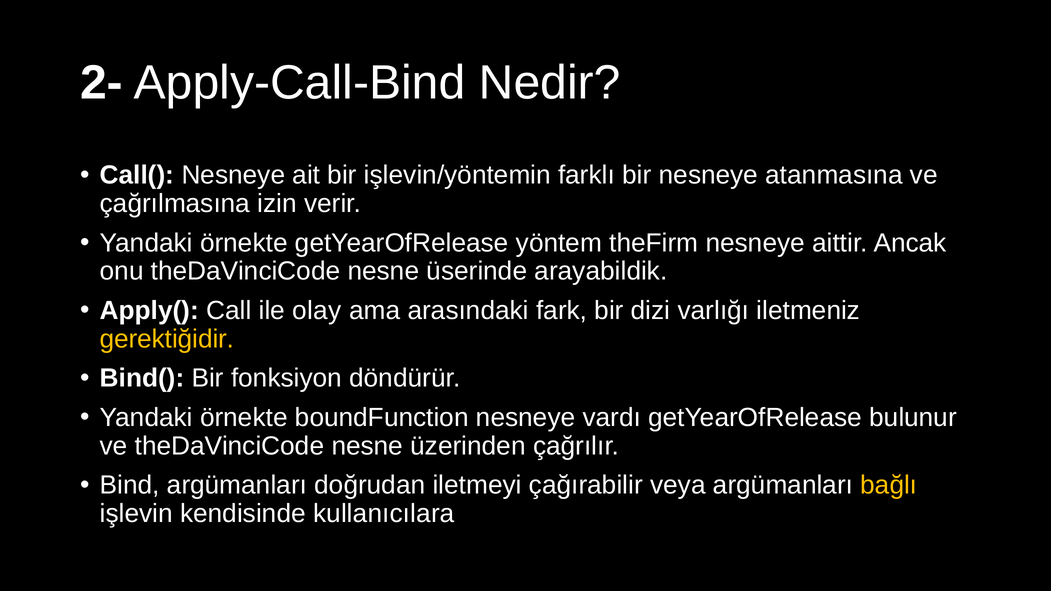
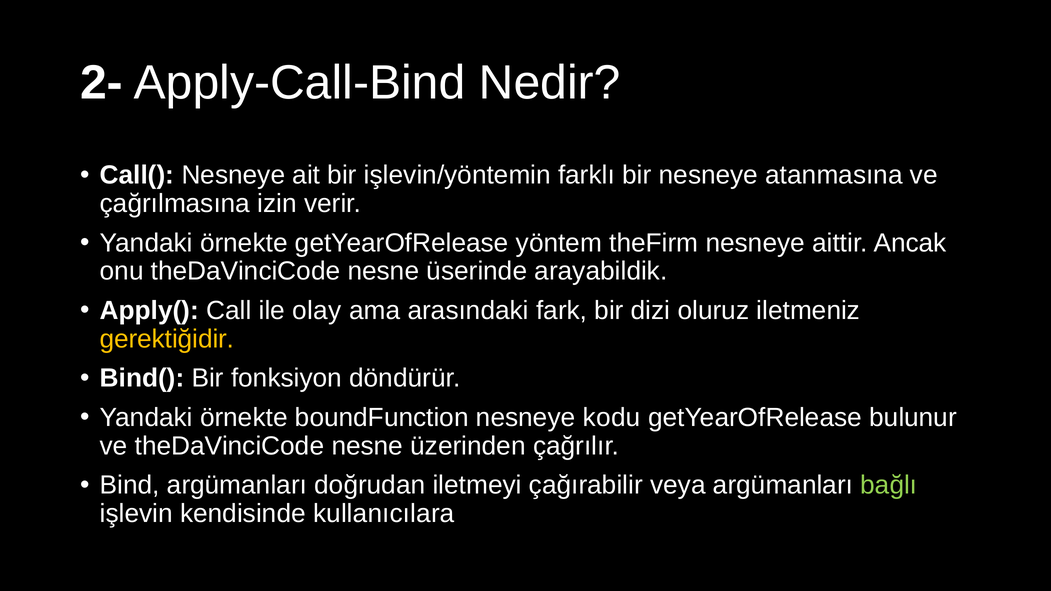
varlığı: varlığı -> oluruz
vardı: vardı -> kodu
bağlı colour: yellow -> light green
